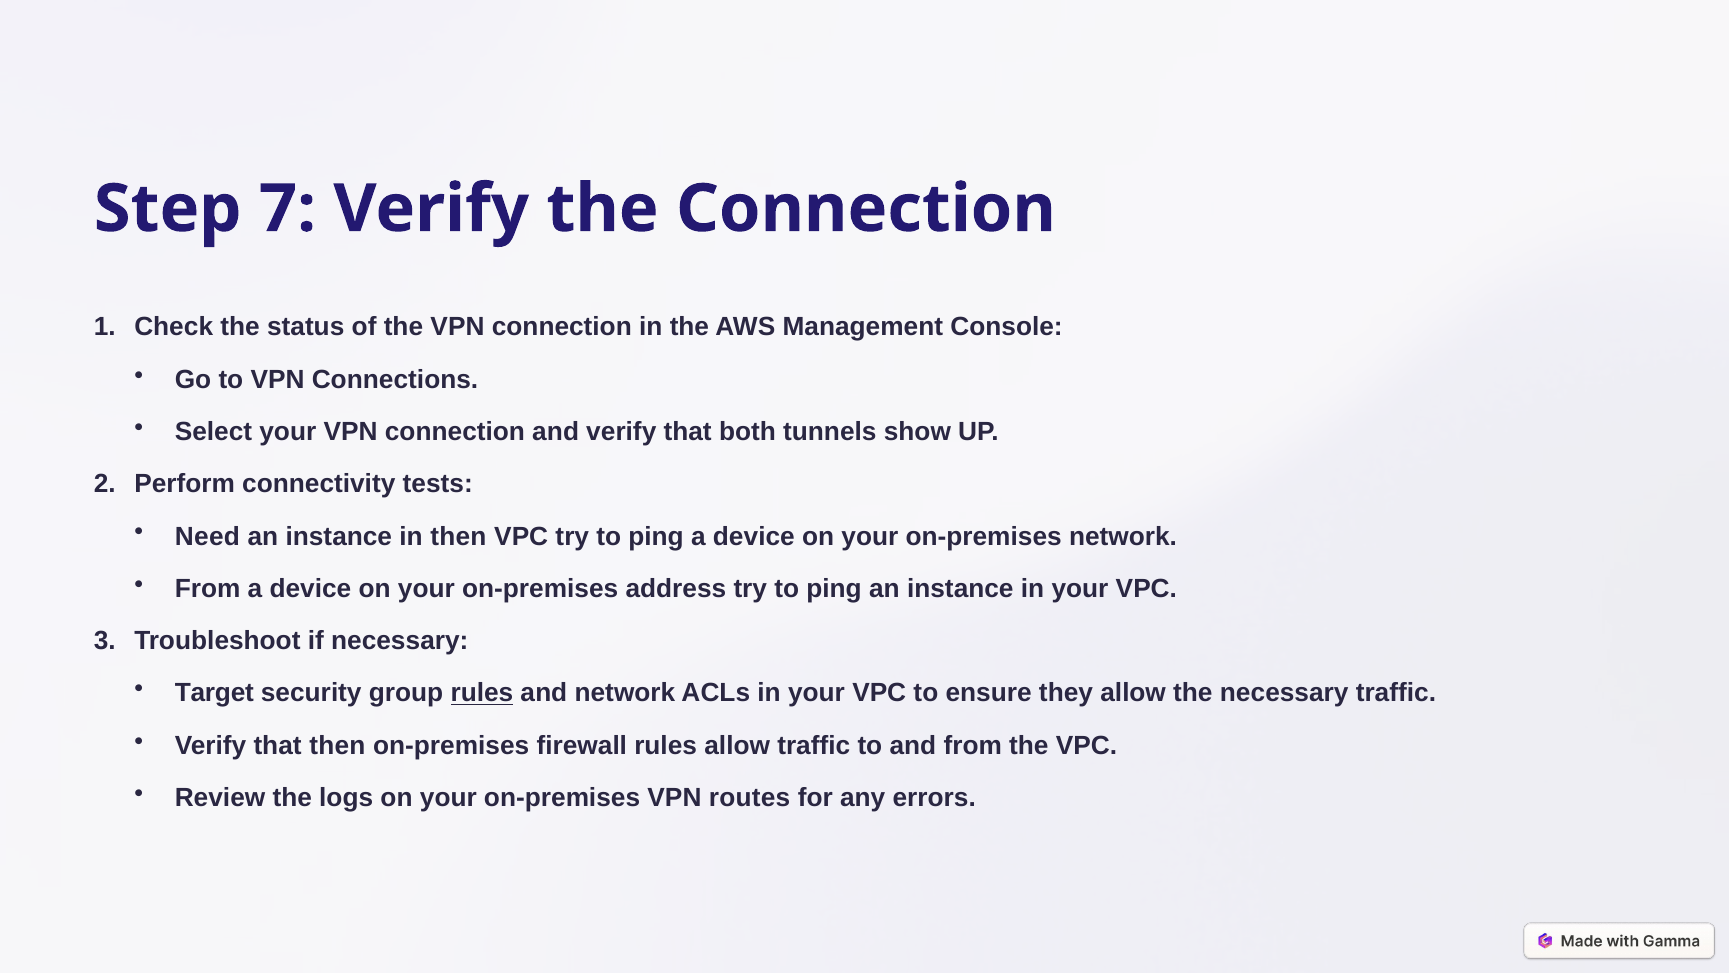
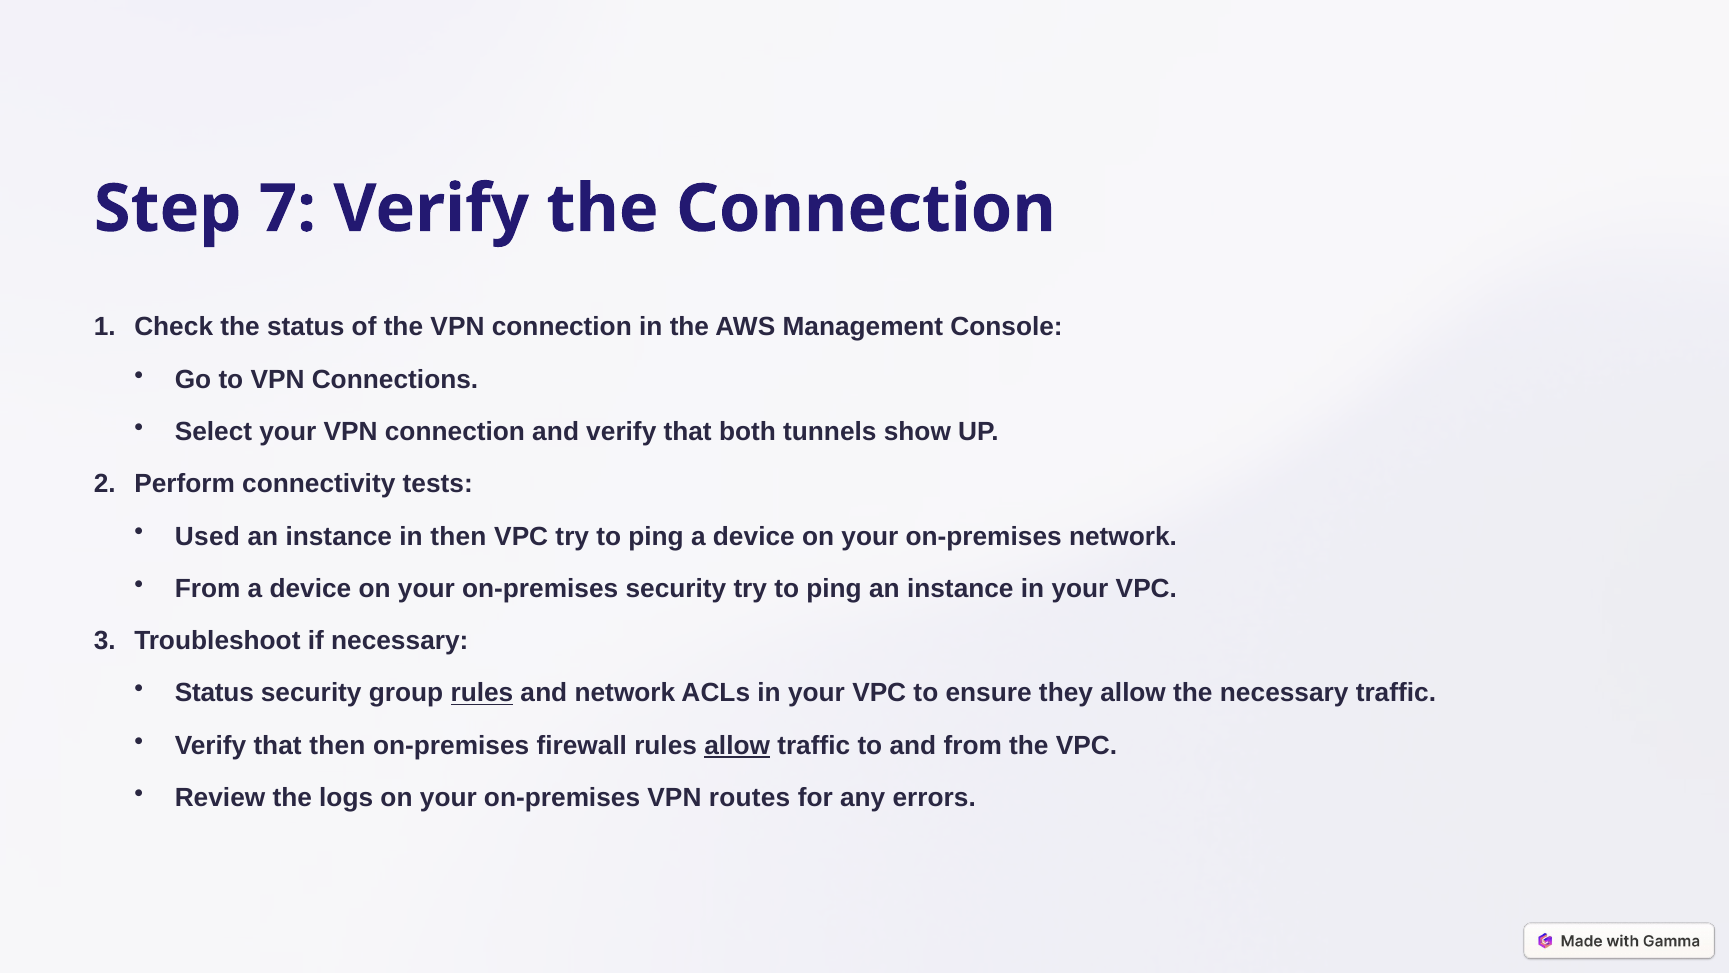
Need: Need -> Used
on-premises address: address -> security
Target at (214, 693): Target -> Status
allow at (737, 745) underline: none -> present
